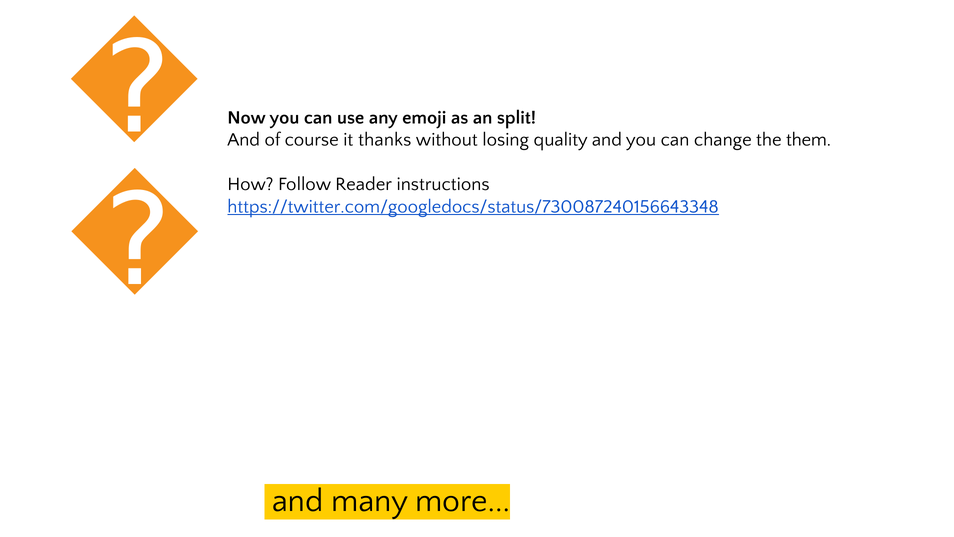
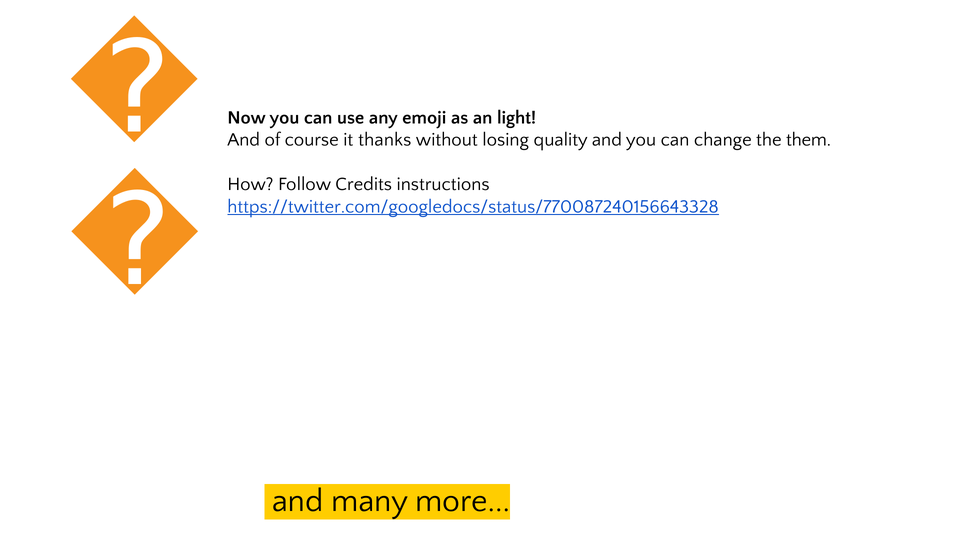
split: split -> light
Reader: Reader -> Credits
https://twitter.com/googledocs/status/730087240156643348: https://twitter.com/googledocs/status/730087240156643348 -> https://twitter.com/googledocs/status/770087240156643328
